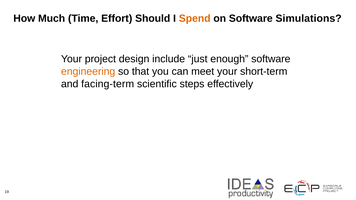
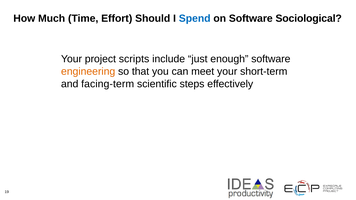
Spend colour: orange -> blue
Simulations: Simulations -> Sociological
design: design -> scripts
